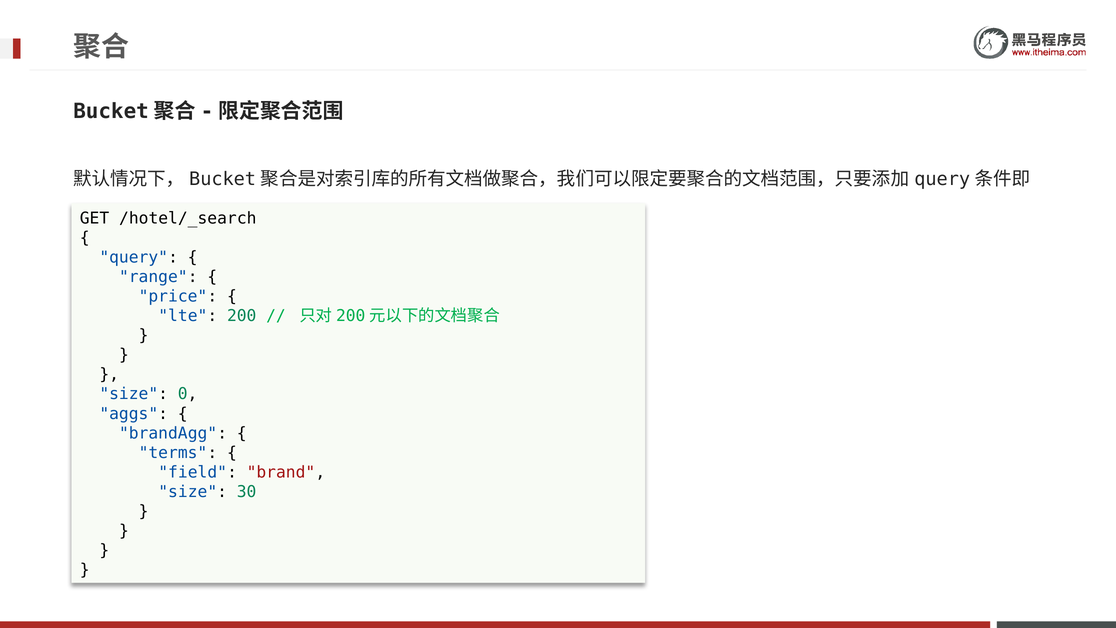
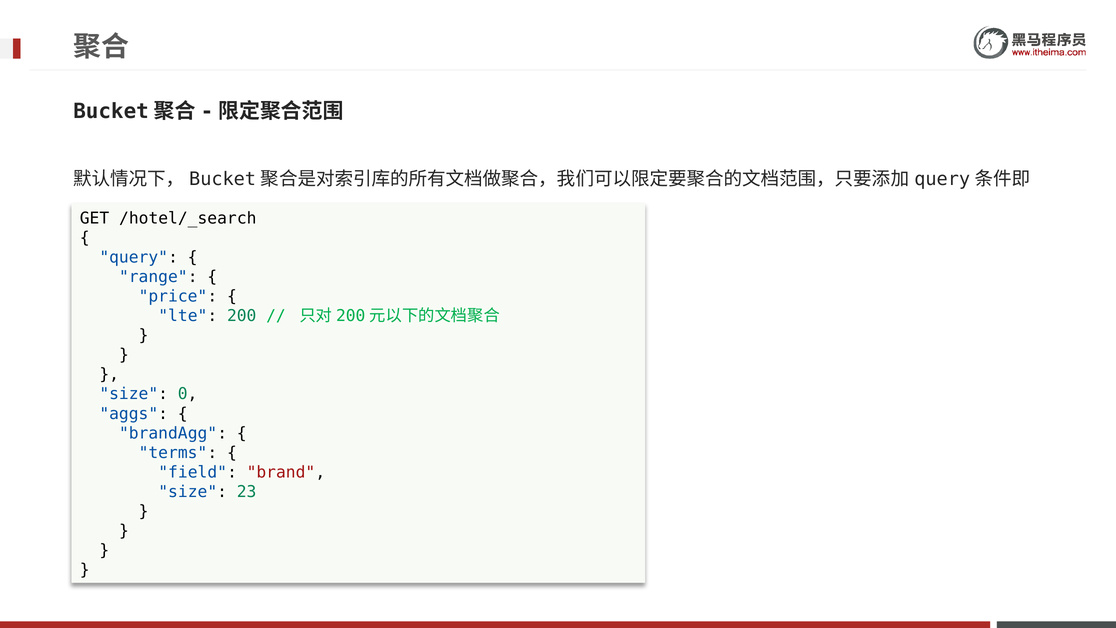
30: 30 -> 23
